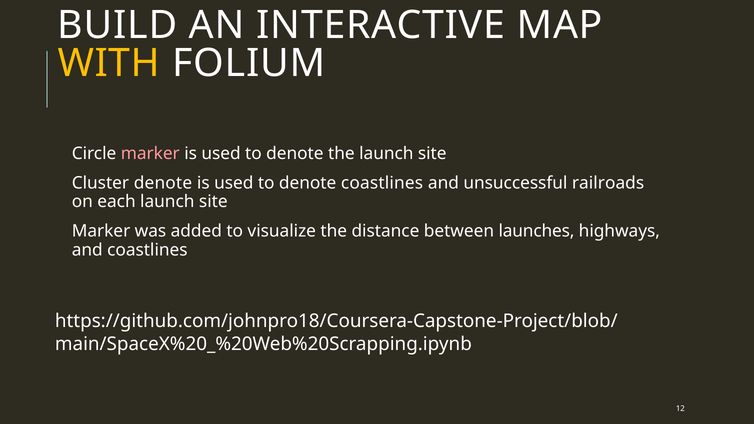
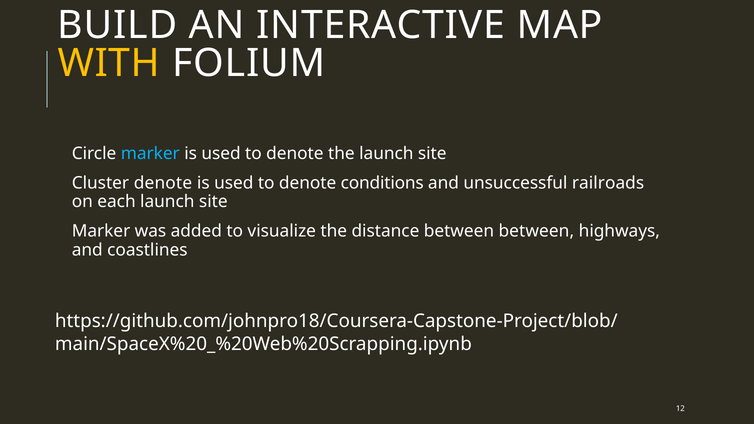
marker at (150, 153) colour: pink -> light blue
denote coastlines: coastlines -> conditions
between launches: launches -> between
